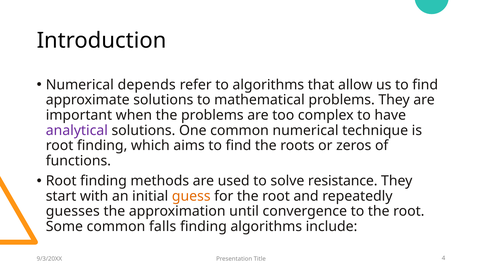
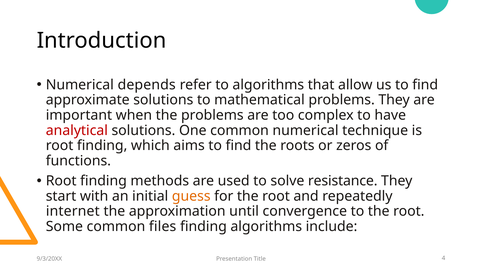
analytical colour: purple -> red
guesses: guesses -> internet
falls: falls -> files
